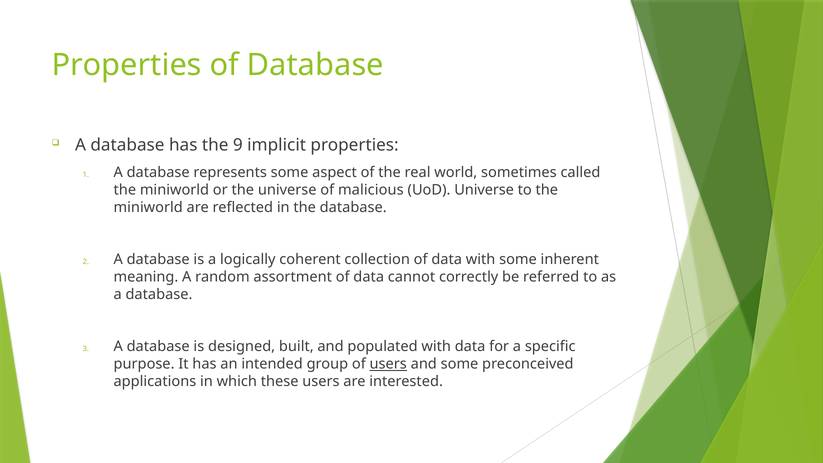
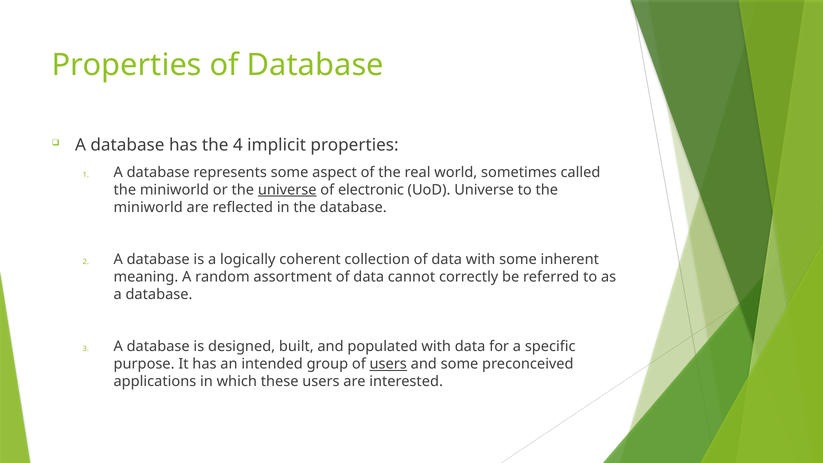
9: 9 -> 4
universe at (287, 190) underline: none -> present
malicious: malicious -> electronic
